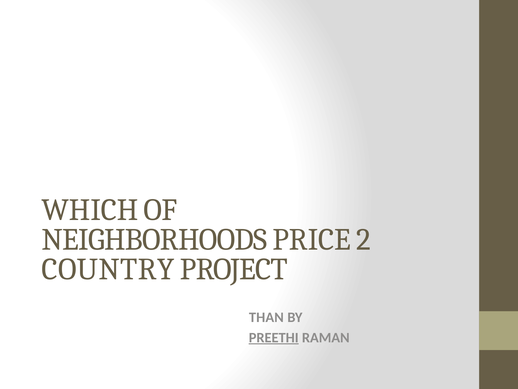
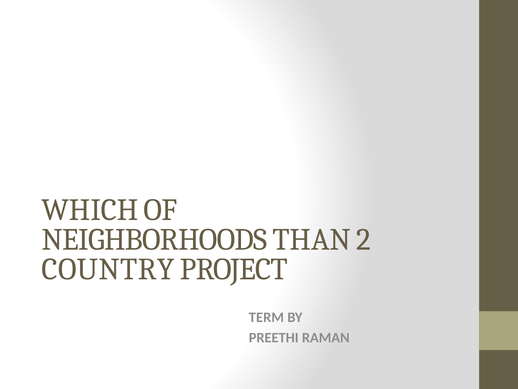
PRICE: PRICE -> THAN
THAN: THAN -> TERM
PREETHI underline: present -> none
